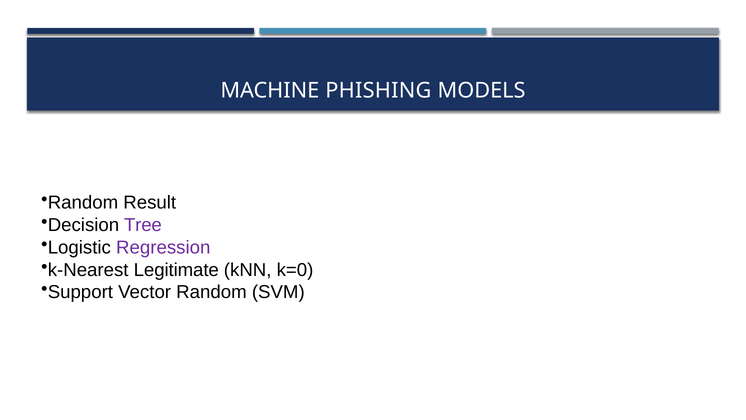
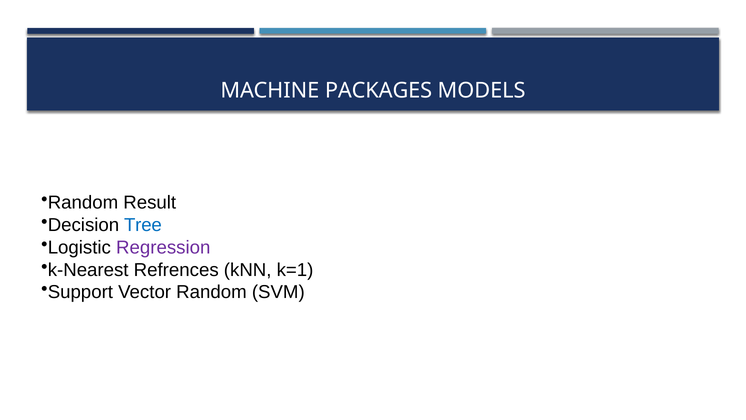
PHISHING: PHISHING -> PACKAGES
Tree colour: purple -> blue
Legitimate: Legitimate -> Refrences
k=0: k=0 -> k=1
